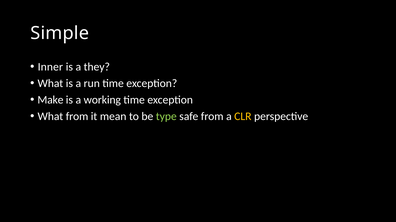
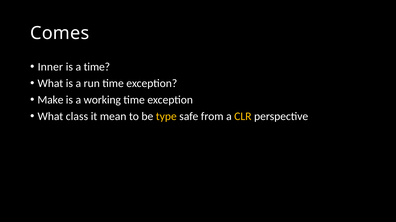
Simple: Simple -> Comes
a they: they -> time
What from: from -> class
type colour: light green -> yellow
